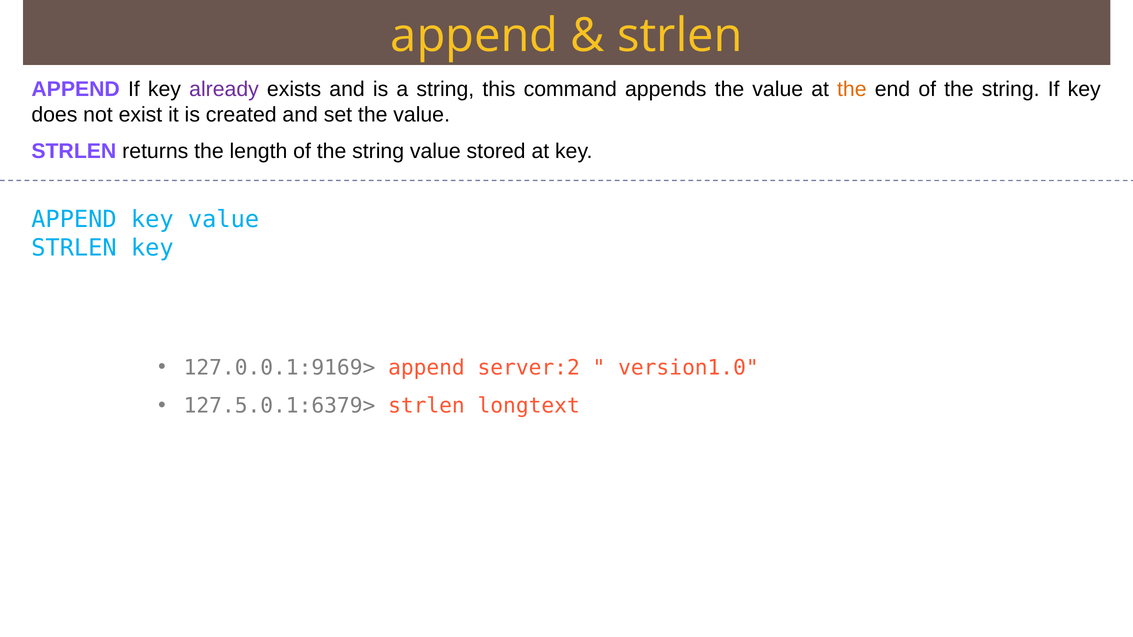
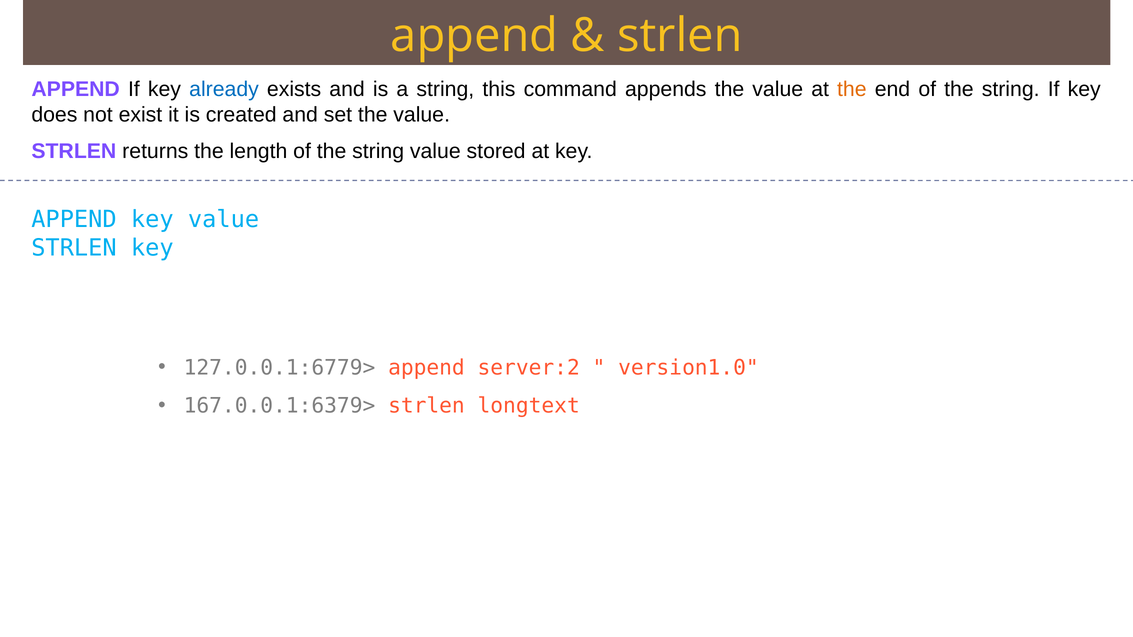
already colour: purple -> blue
127.0.0.1:9169>: 127.0.0.1:9169> -> 127.0.0.1:6779>
127.5.0.1:6379>: 127.5.0.1:6379> -> 167.0.0.1:6379>
